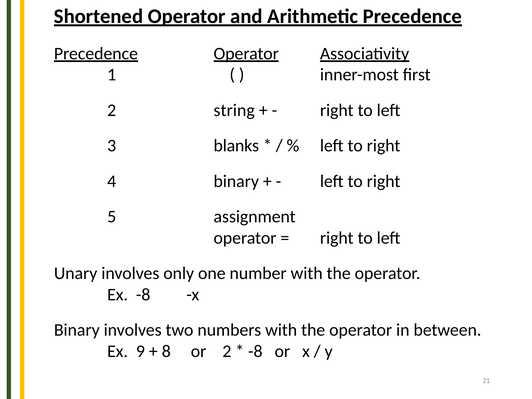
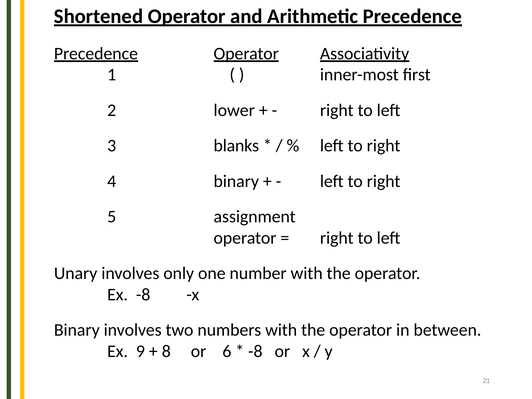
string: string -> lower
or 2: 2 -> 6
